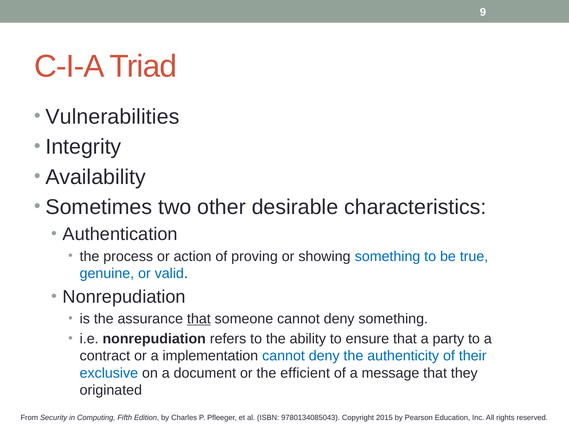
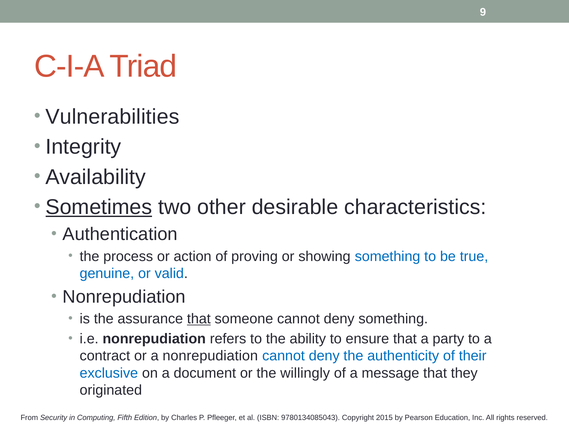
Sometimes underline: none -> present
a implementation: implementation -> nonrepudiation
efficient: efficient -> willingly
